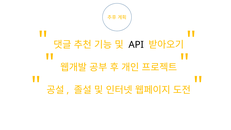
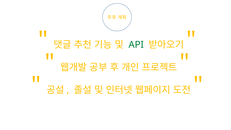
API colour: black -> green
